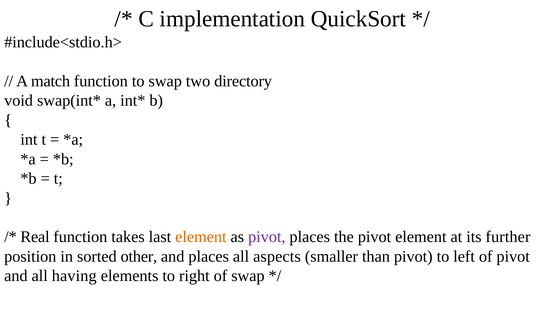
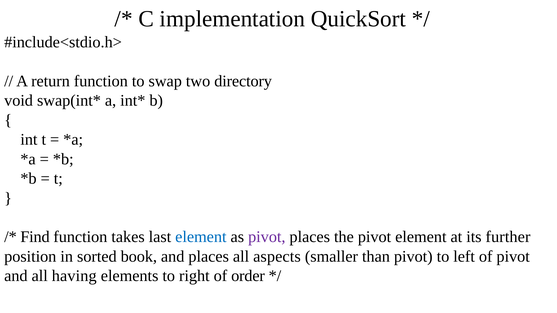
match: match -> return
Real: Real -> Find
element at (201, 237) colour: orange -> blue
other: other -> book
of swap: swap -> order
